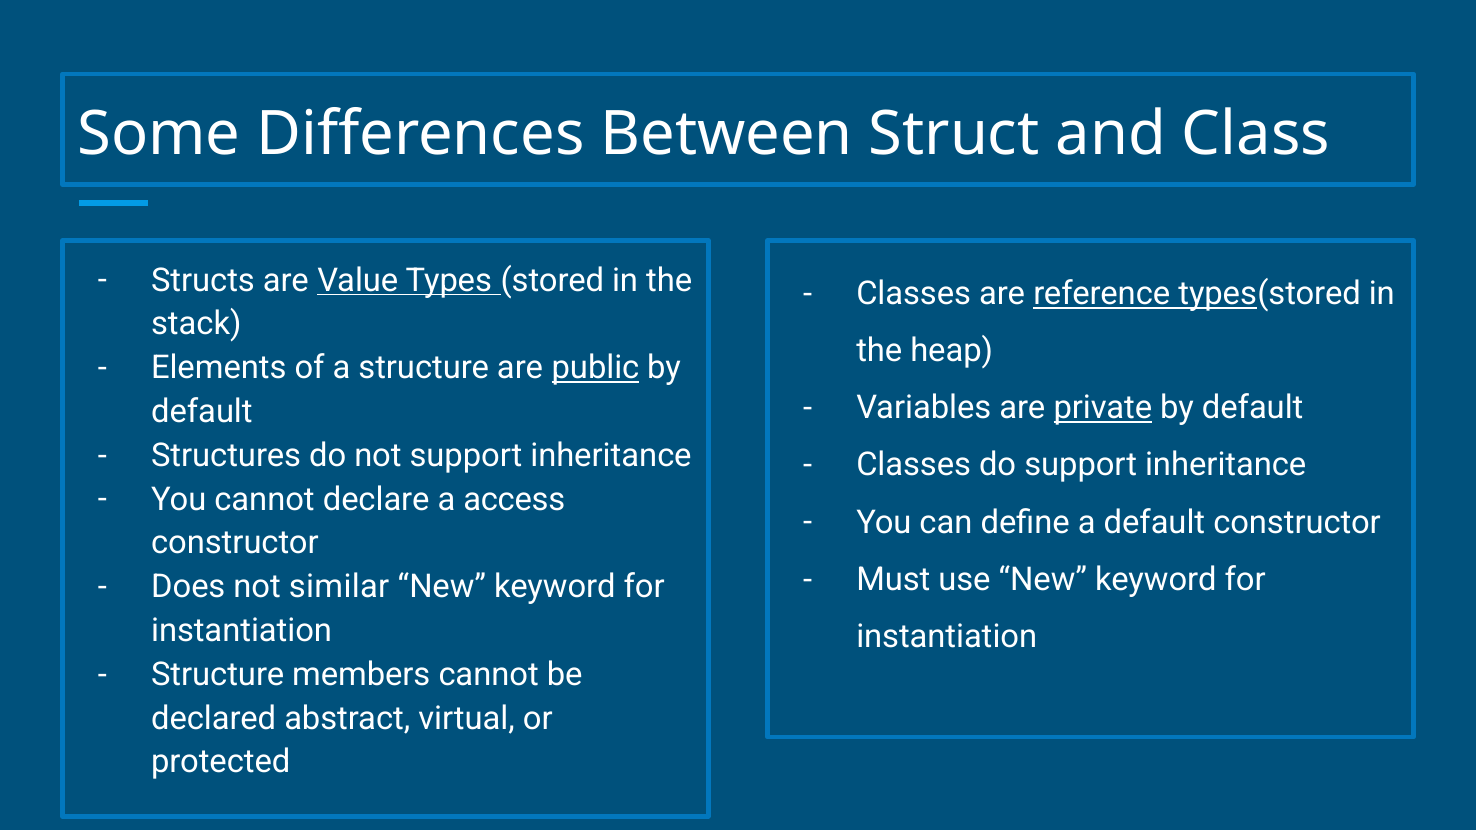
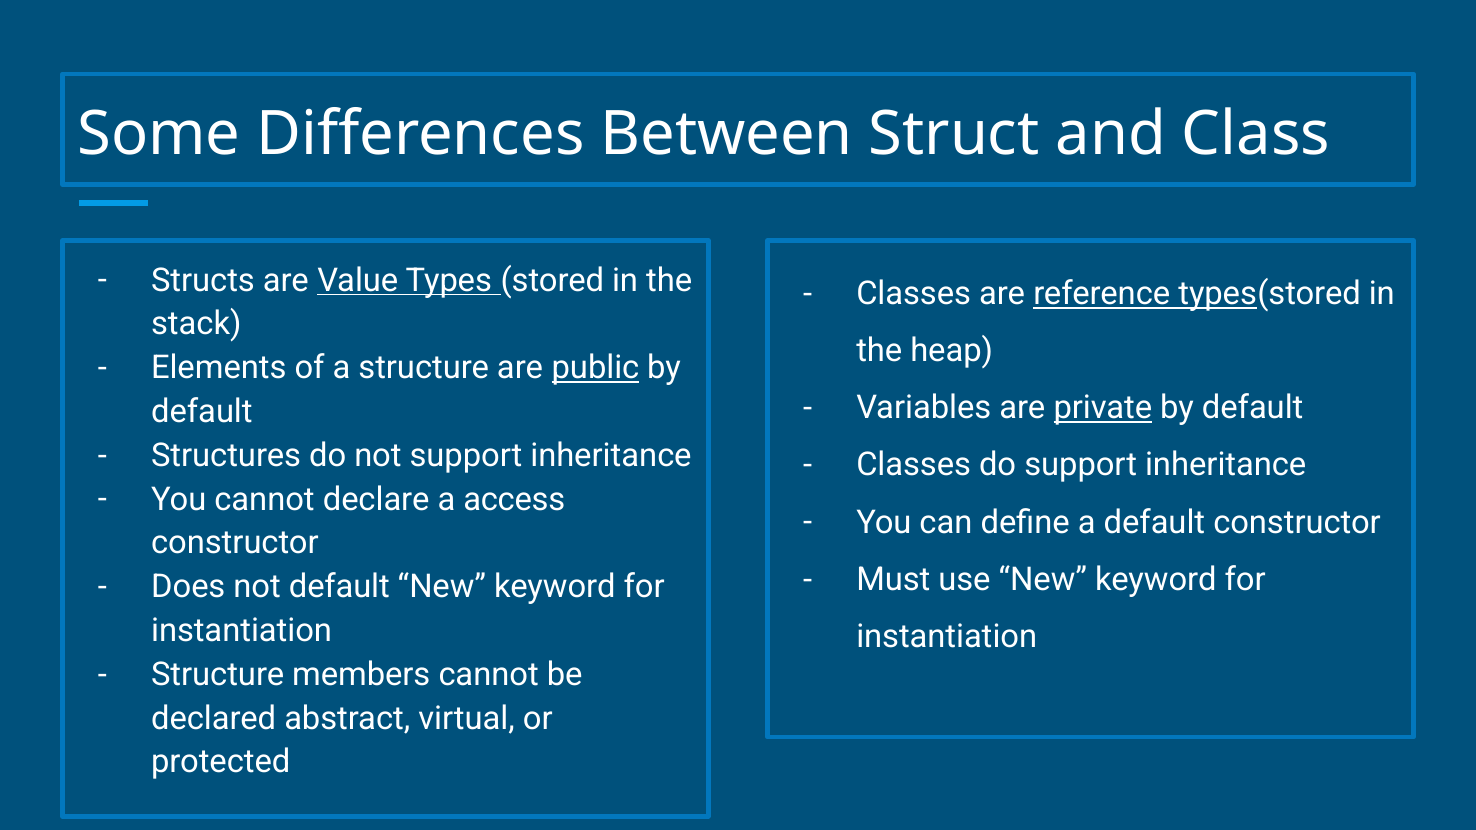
not similar: similar -> default
